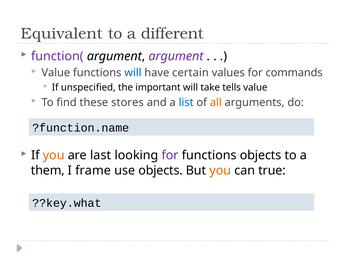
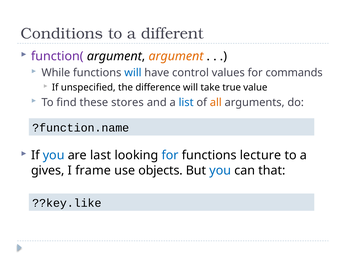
Equivalent: Equivalent -> Conditions
argument at (176, 56) colour: purple -> orange
Value at (56, 73): Value -> While
certain: certain -> control
important: important -> difference
tells: tells -> true
you at (54, 155) colour: orange -> blue
for at (170, 155) colour: purple -> blue
functions objects: objects -> lecture
them: them -> gives
you at (220, 170) colour: orange -> blue
true: true -> that
??key.what: ??key.what -> ??key.like
